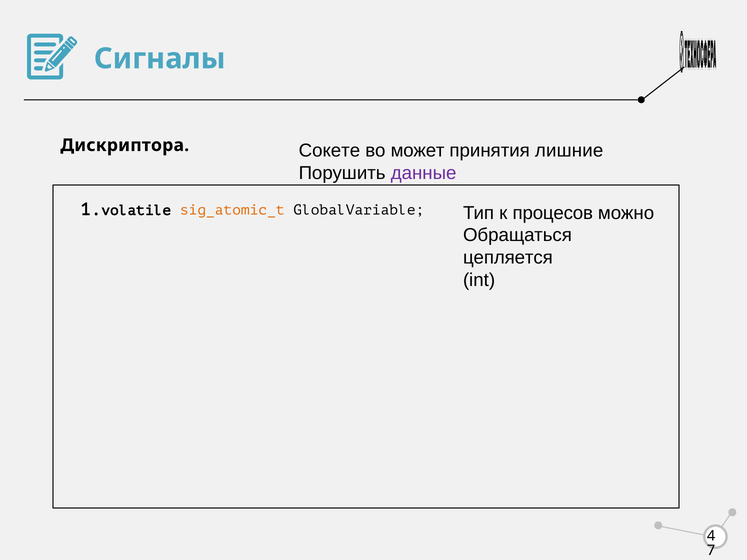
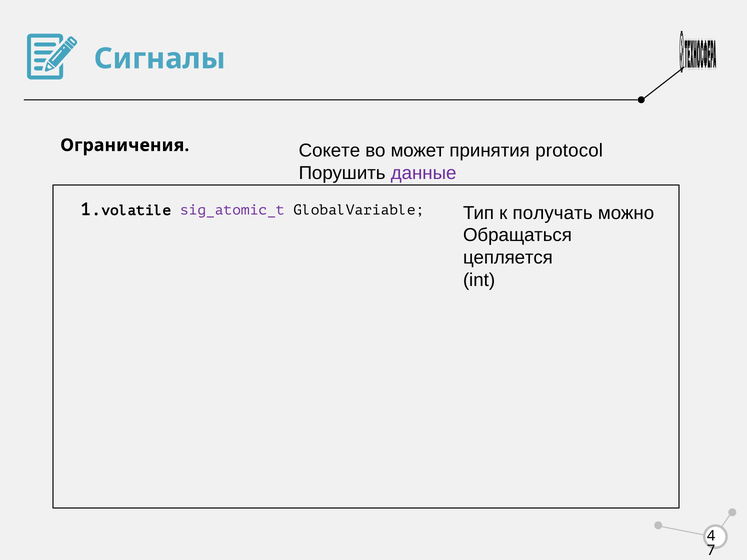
лишние: лишние -> protocol
Дискриптора: Дискриптора -> Ограничения
sig_atomic_t colour: orange -> purple
процесов: процесов -> получать
